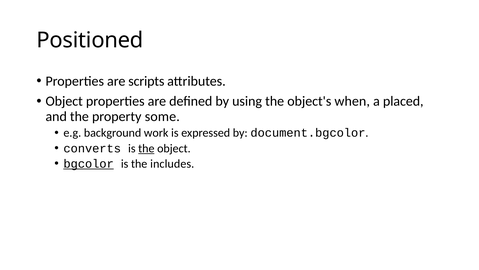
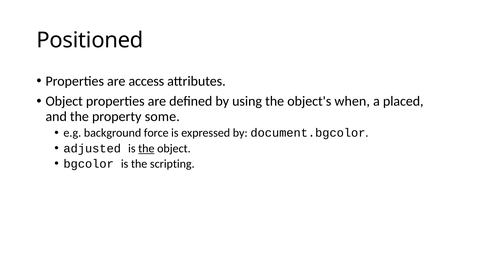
scripts: scripts -> access
work: work -> force
converts: converts -> adjusted
bgcolor underline: present -> none
includes: includes -> scripting
